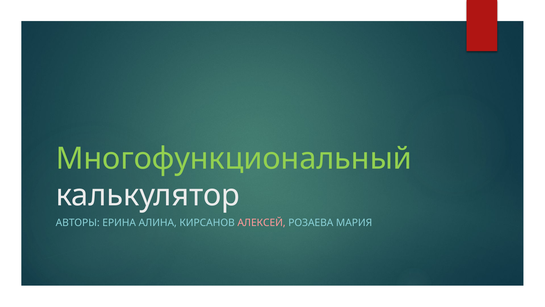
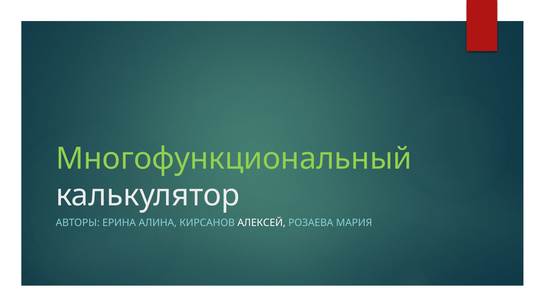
АЛЕКСЕЙ colour: pink -> white
